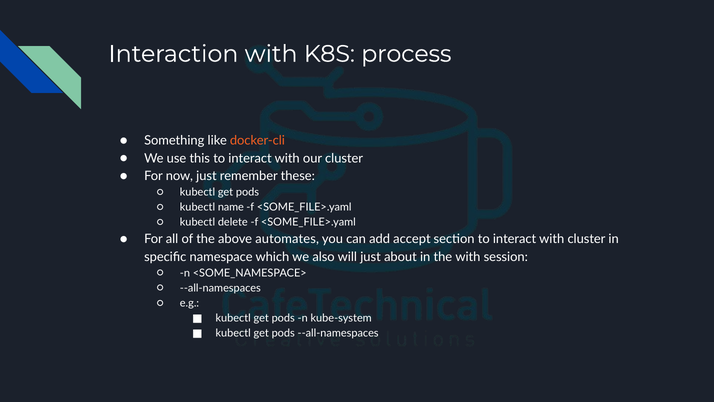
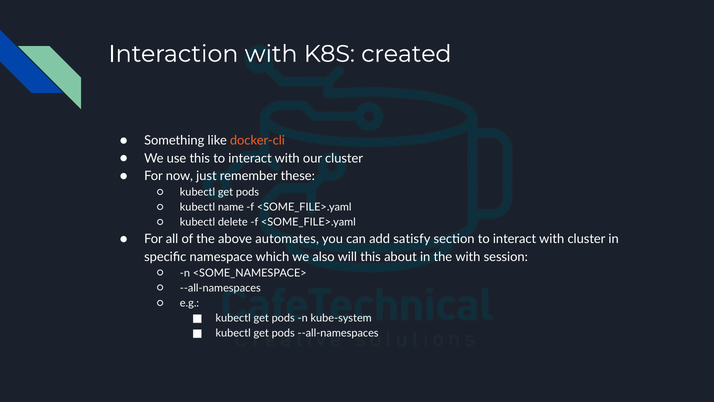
process: process -> created
accept: accept -> satisfy
will just: just -> this
